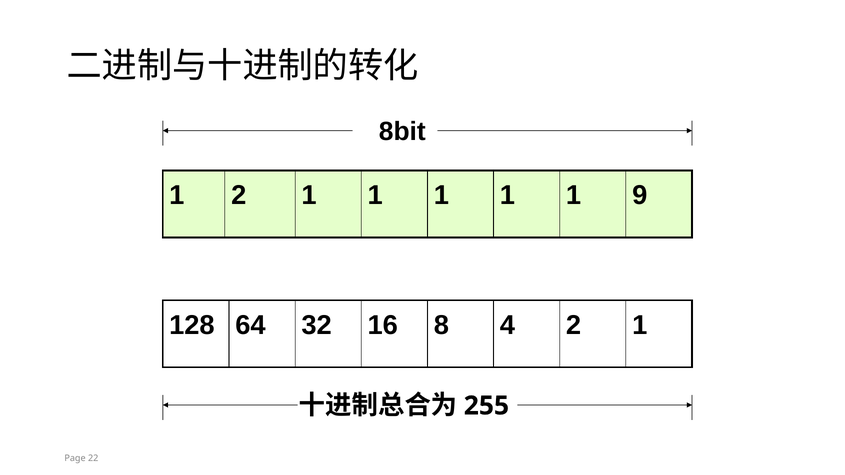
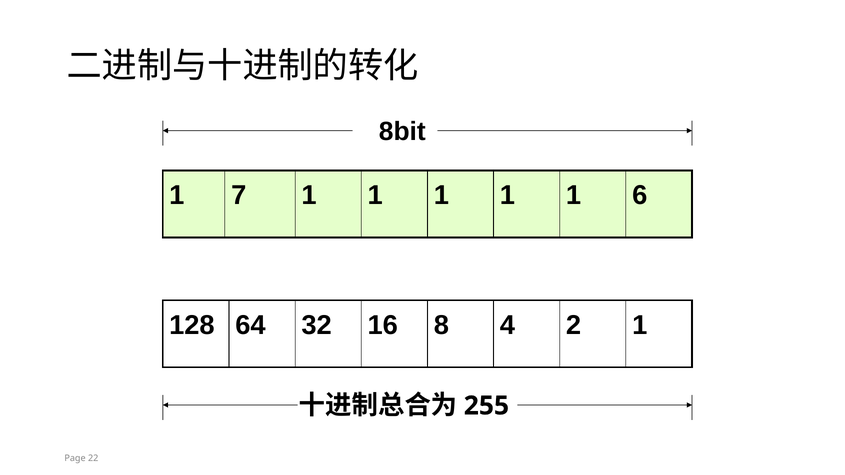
1 2: 2 -> 7
9: 9 -> 6
